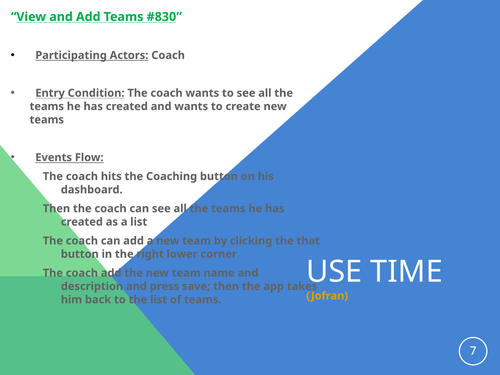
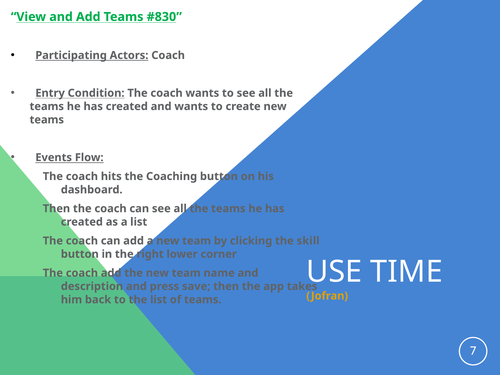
that: that -> skill
